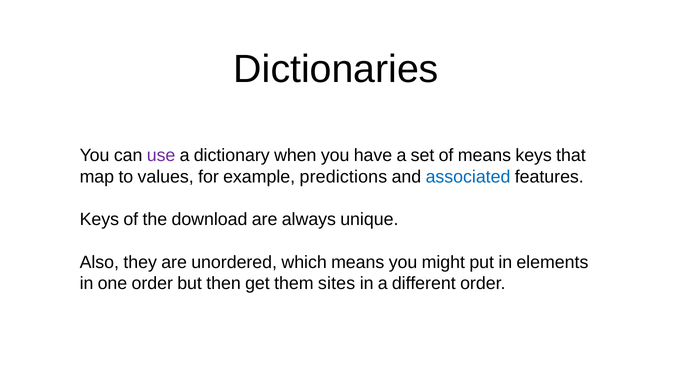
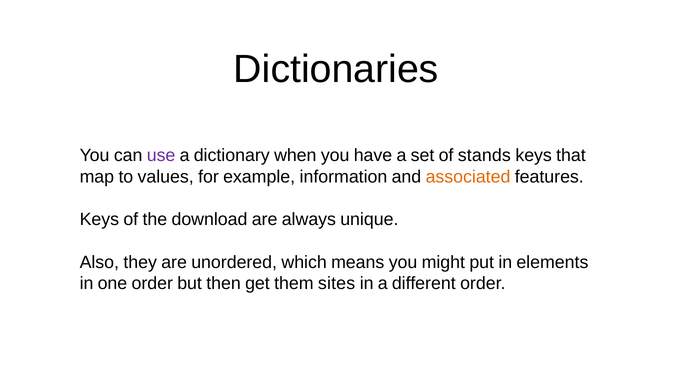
of means: means -> stands
predictions: predictions -> information
associated colour: blue -> orange
